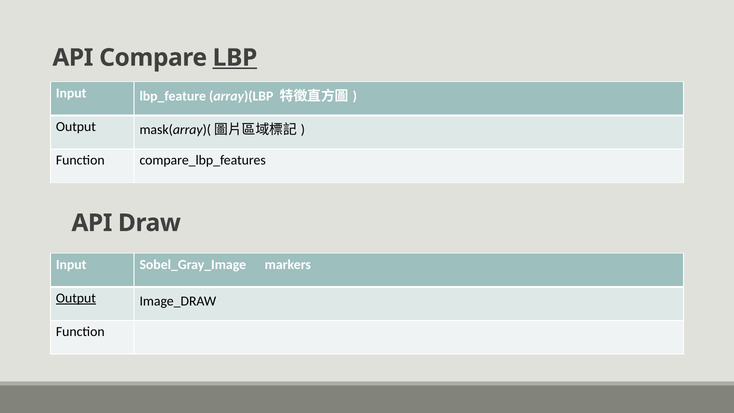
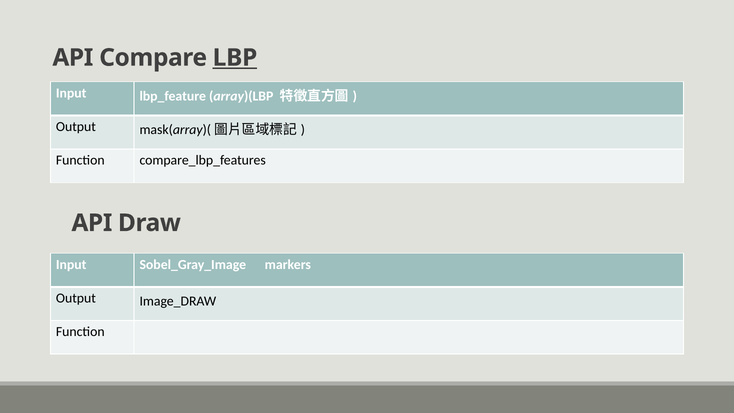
Output at (76, 298) underline: present -> none
